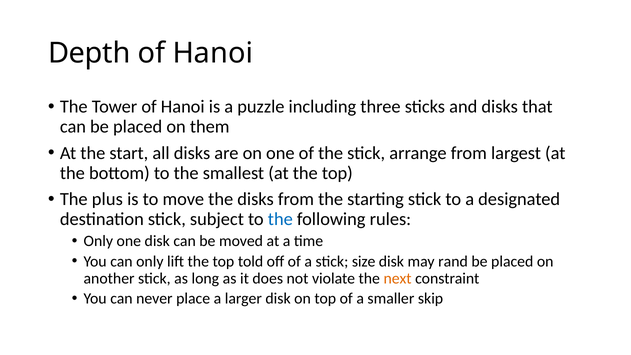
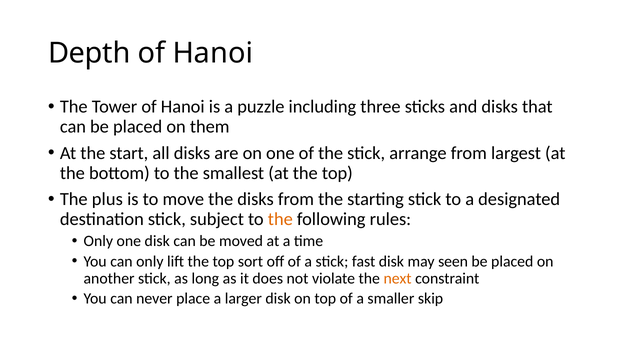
the at (280, 219) colour: blue -> orange
told: told -> sort
size: size -> fast
rand: rand -> seen
